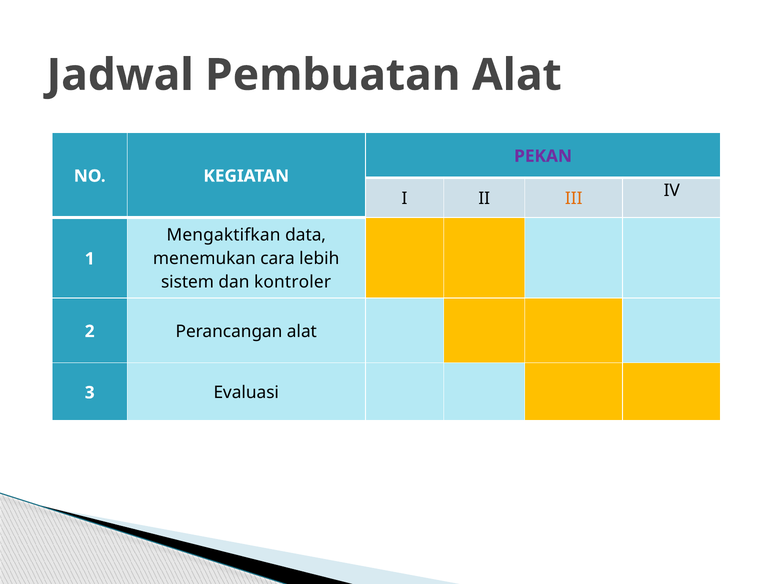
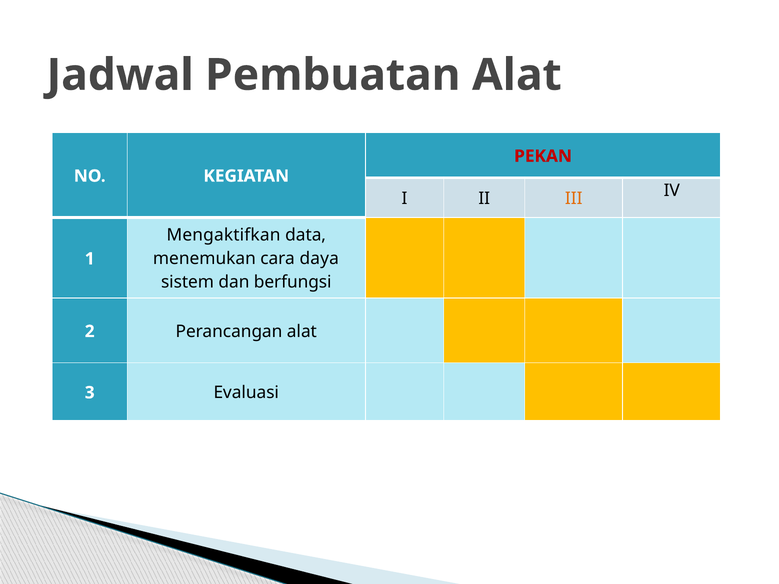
PEKAN colour: purple -> red
lebih: lebih -> daya
kontroler: kontroler -> berfungsi
